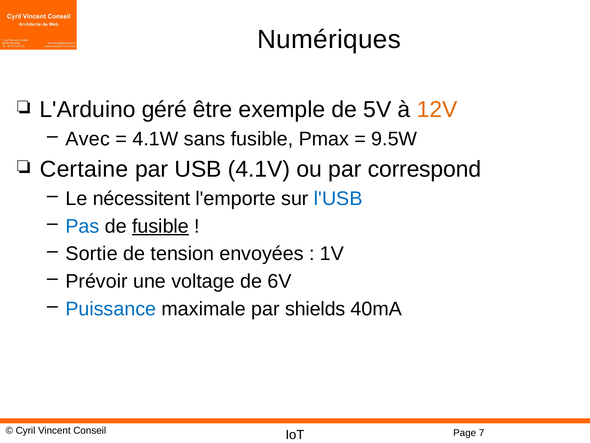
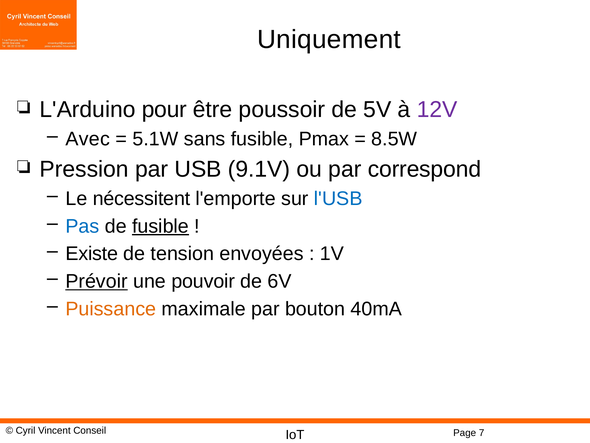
Numériques: Numériques -> Uniquement
géré: géré -> pour
exemple: exemple -> poussoir
12V colour: orange -> purple
4.1W: 4.1W -> 5.1W
9.5W: 9.5W -> 8.5W
Certaine: Certaine -> Pression
4.1V: 4.1V -> 9.1V
Sortie: Sortie -> Existe
Prévoir underline: none -> present
voltage: voltage -> pouvoir
Puissance colour: blue -> orange
shields: shields -> bouton
